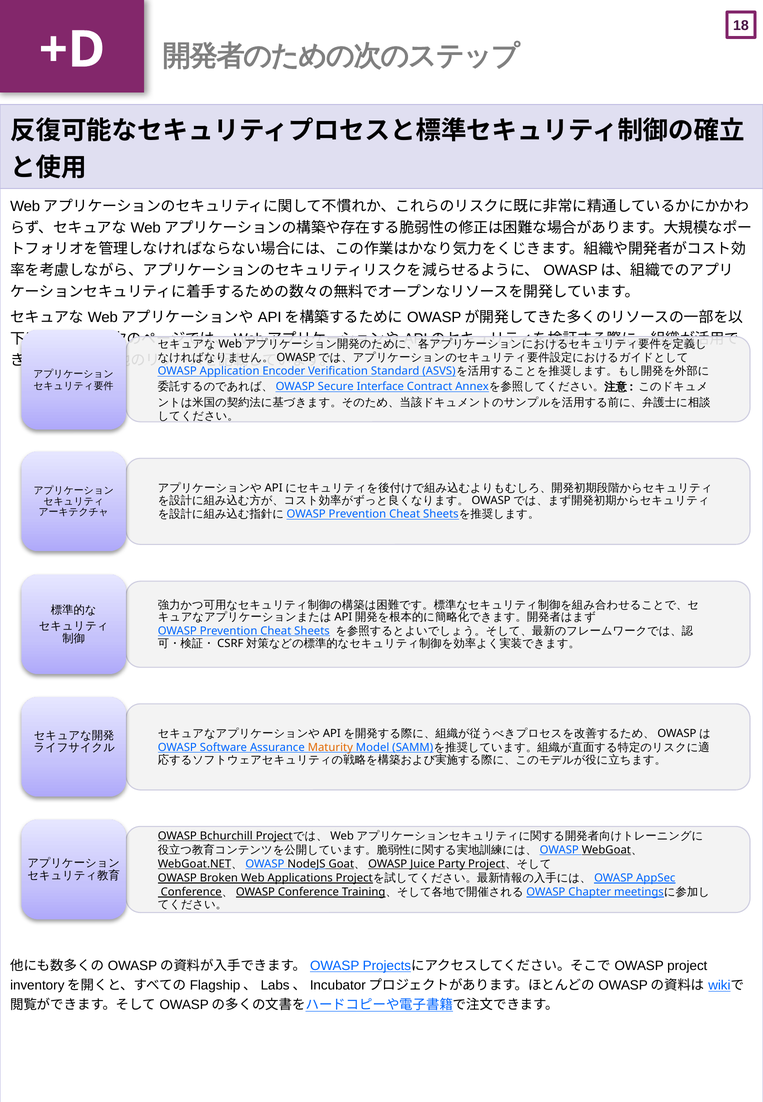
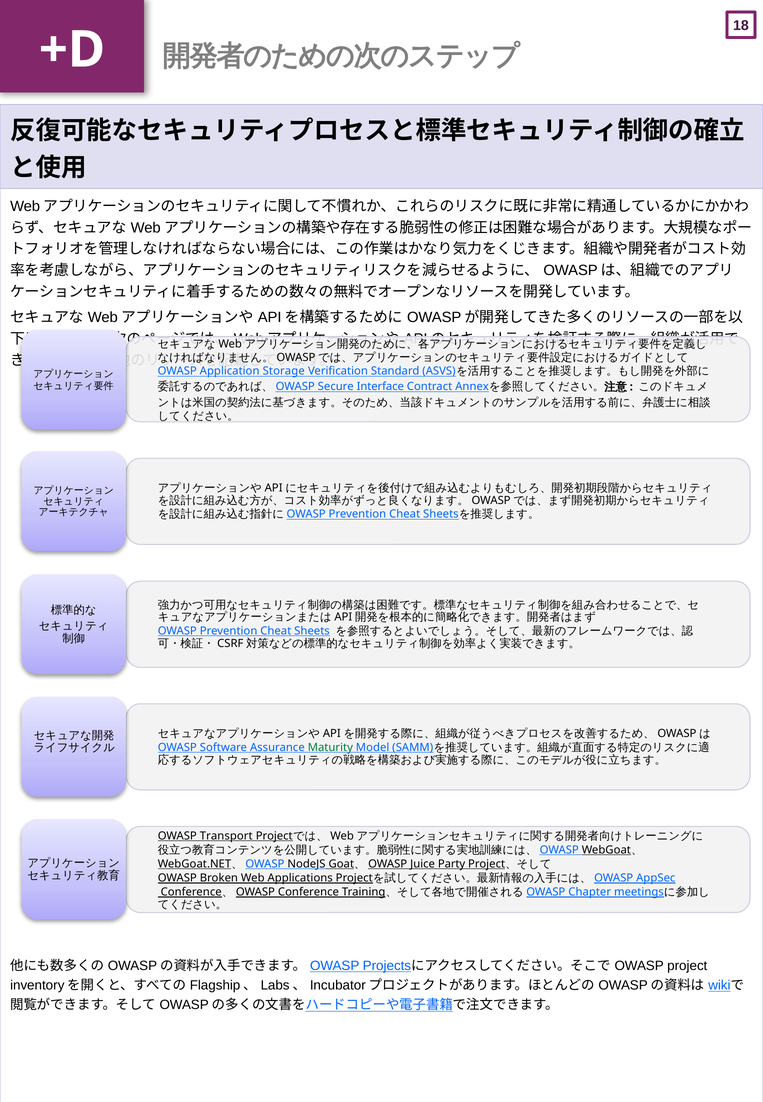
Encoder: Encoder -> Storage
Maturity colour: orange -> green
Bchurchill: Bchurchill -> Transport
